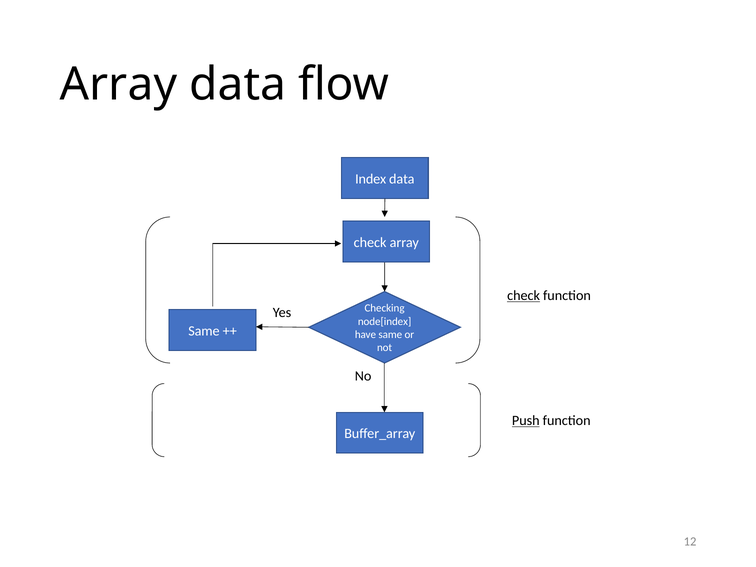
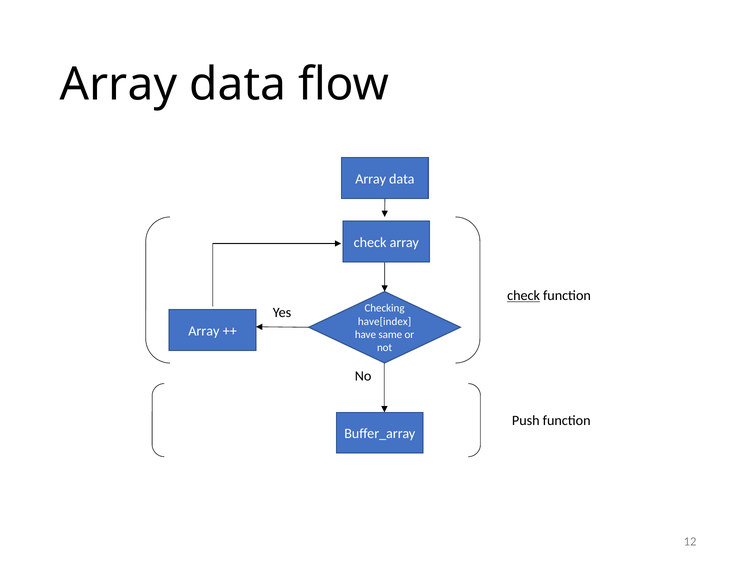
Index at (371, 179): Index -> Array
node[index: node[index -> have[index
Same at (204, 331): Same -> Array
Push underline: present -> none
